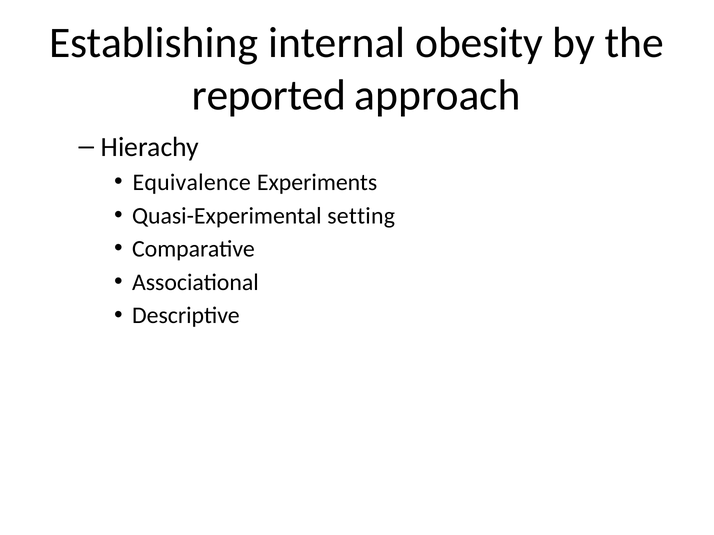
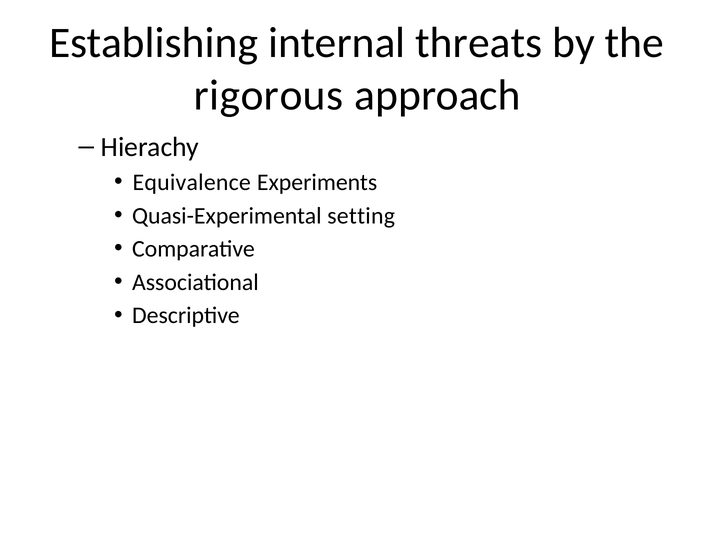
obesity: obesity -> threats
reported: reported -> rigorous
